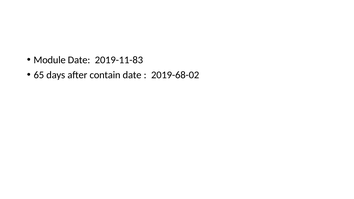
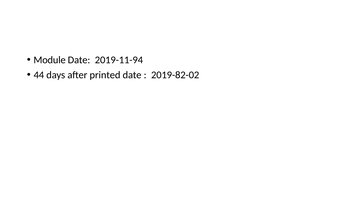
2019-11-83: 2019-11-83 -> 2019-11-94
65: 65 -> 44
contain: contain -> printed
2019-68-02: 2019-68-02 -> 2019-82-02
